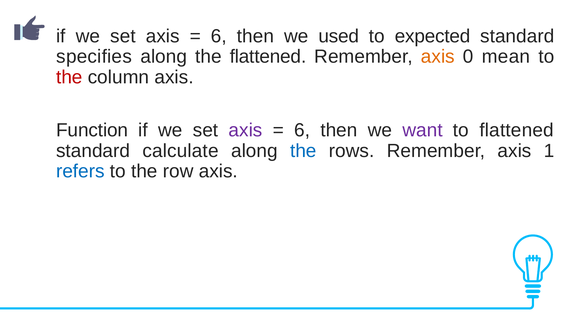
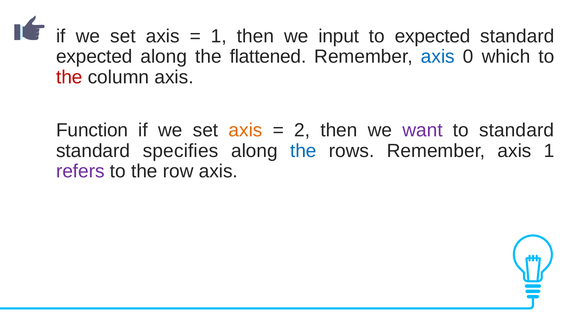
6 at (219, 36): 6 -> 1
used: used -> input
specifies at (94, 57): specifies -> expected
axis at (438, 57) colour: orange -> blue
mean: mean -> which
axis at (246, 130) colour: purple -> orange
6 at (302, 130): 6 -> 2
to flattened: flattened -> standard
calculate: calculate -> specifies
refers colour: blue -> purple
